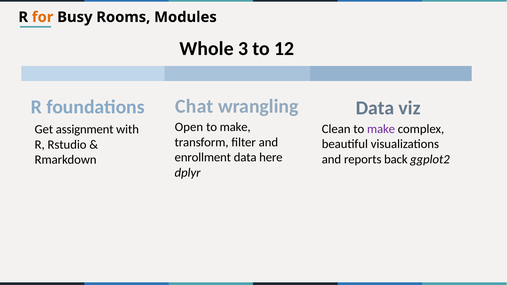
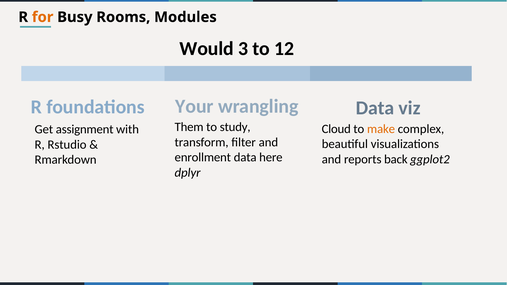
Whole: Whole -> Would
Chat: Chat -> Your
Open: Open -> Them
make at (235, 127): make -> study
Clean: Clean -> Cloud
make at (381, 129) colour: purple -> orange
